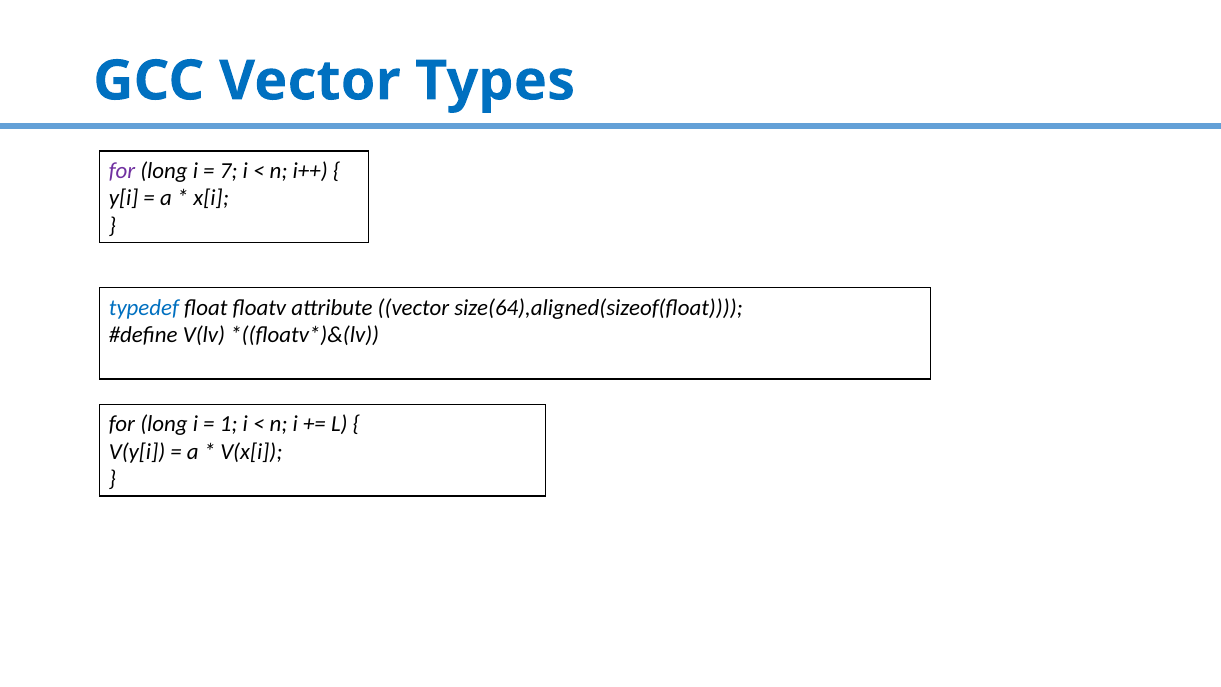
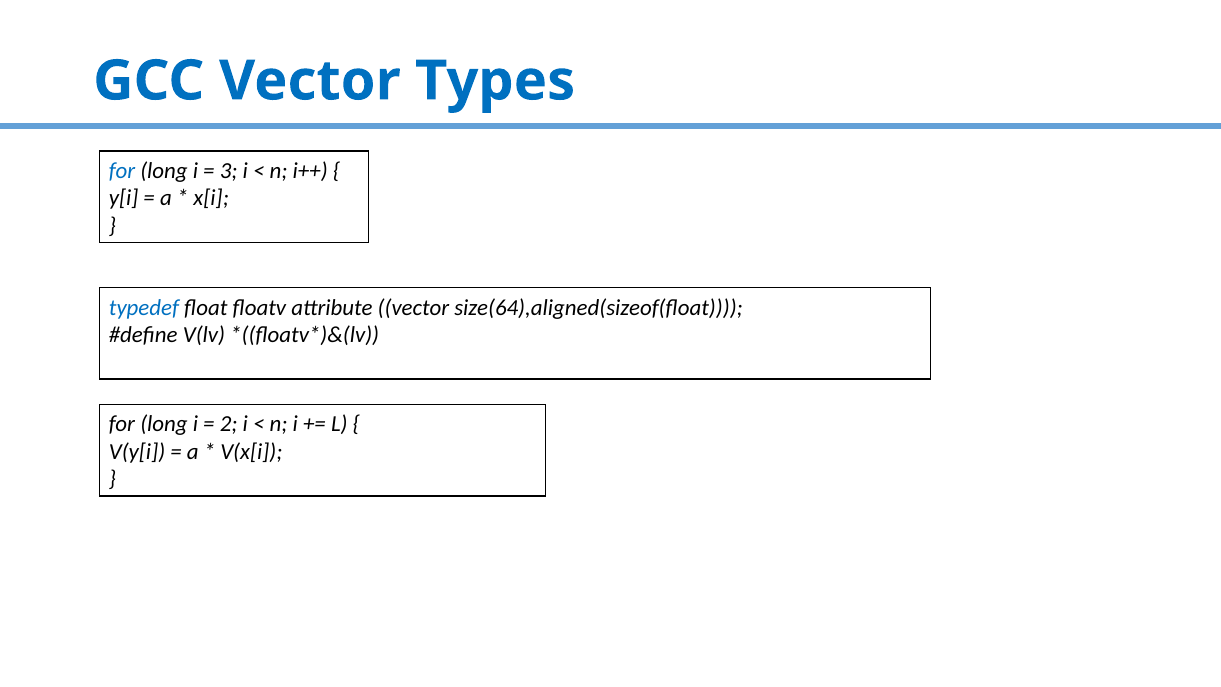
for at (122, 171) colour: purple -> blue
7: 7 -> 3
1: 1 -> 2
